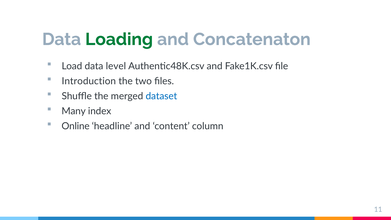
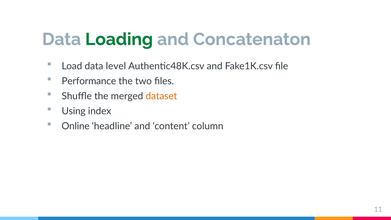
Introduction: Introduction -> Performance
dataset colour: blue -> orange
Many: Many -> Using
